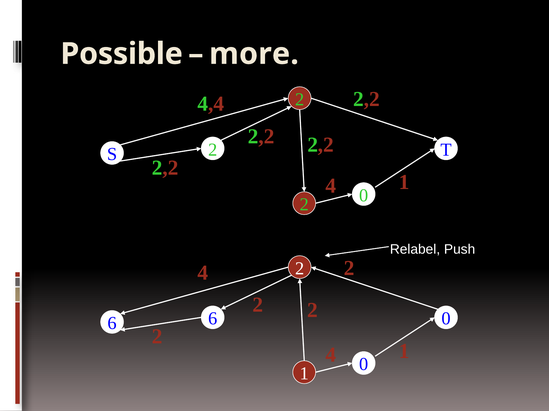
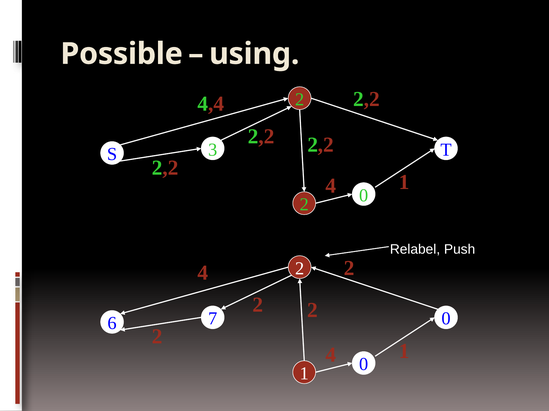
more: more -> using
S 2: 2 -> 3
6 6: 6 -> 7
